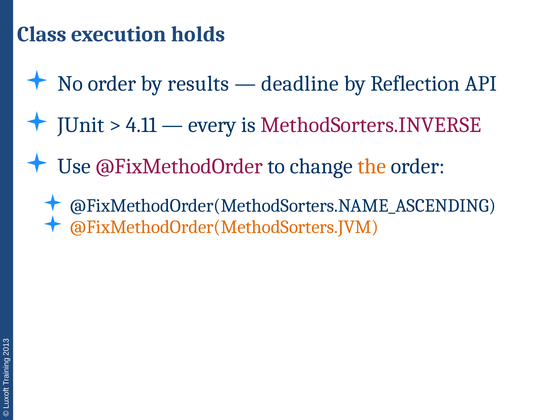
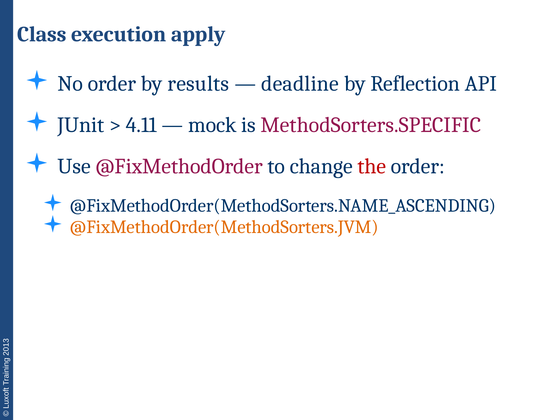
holds: holds -> apply
every: every -> mock
MethodSorters.INVERSE: MethodSorters.INVERSE -> MethodSorters.SPECIFIC
the colour: orange -> red
